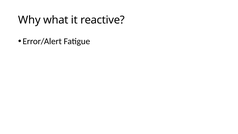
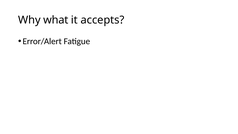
reactive: reactive -> accepts
